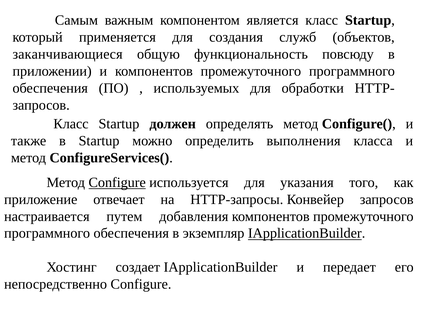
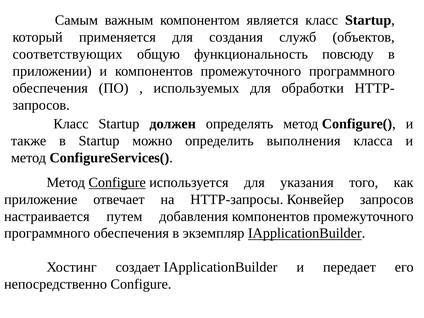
заканчивающиеся: заканчивающиеся -> соответствующих
